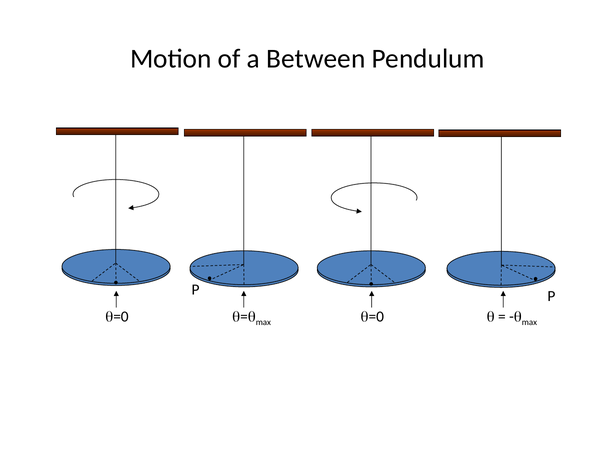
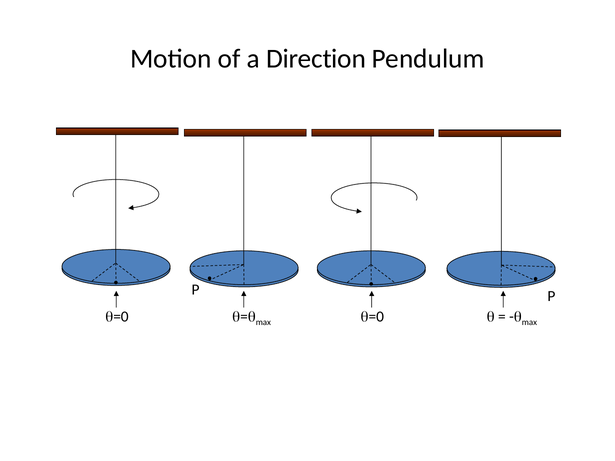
Between: Between -> Direction
